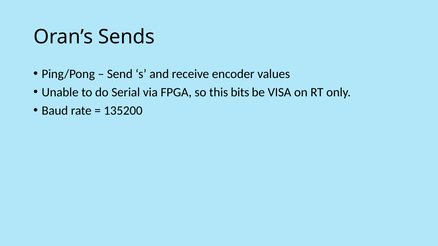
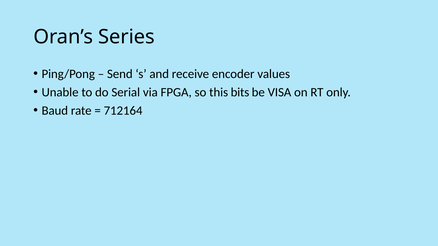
Sends: Sends -> Series
135200: 135200 -> 712164
